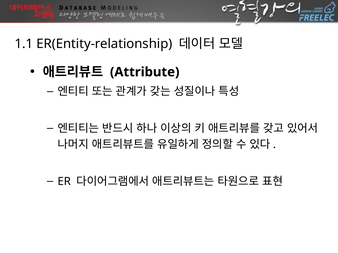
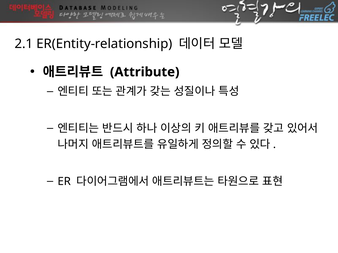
1.1: 1.1 -> 2.1
